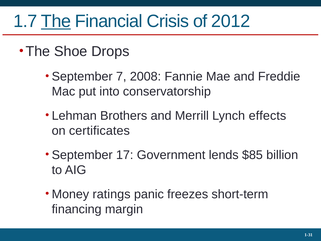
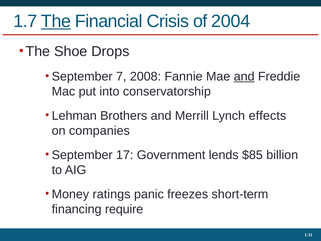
2012: 2012 -> 2004
and at (244, 76) underline: none -> present
certificates: certificates -> companies
margin: margin -> require
